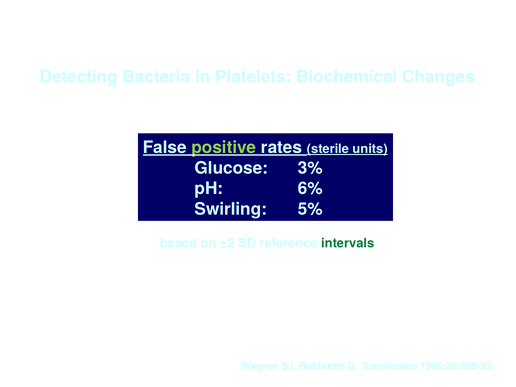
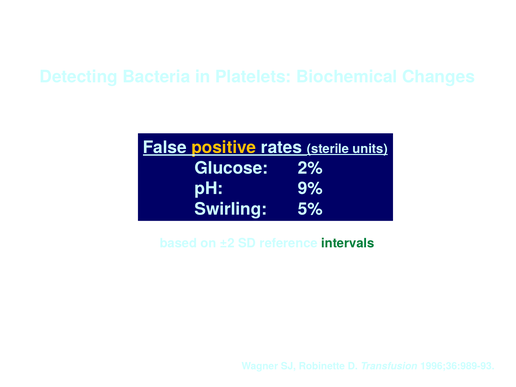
positive colour: light green -> yellow
3%: 3% -> 2%
6%: 6% -> 9%
